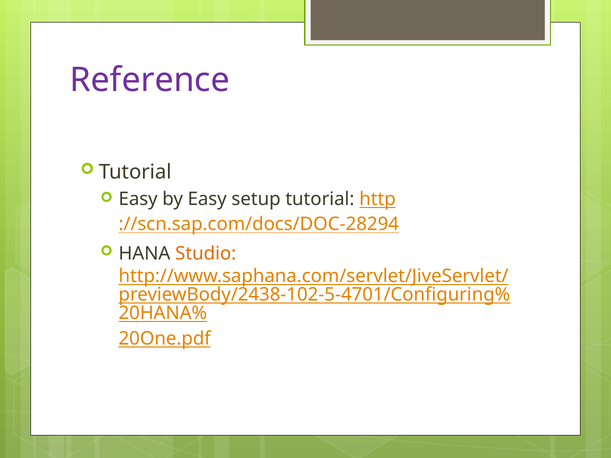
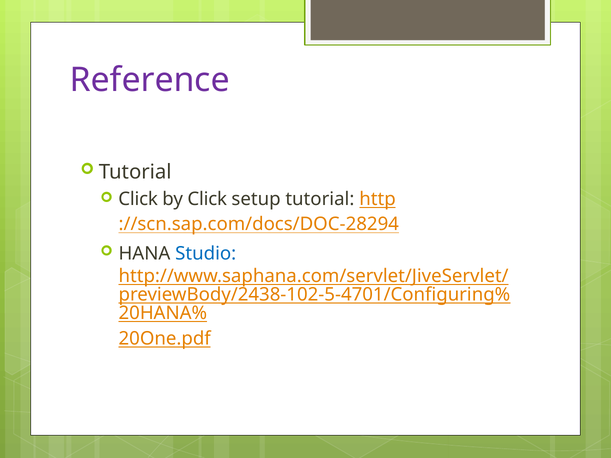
Easy at (138, 199): Easy -> Click
by Easy: Easy -> Click
Studio colour: orange -> blue
